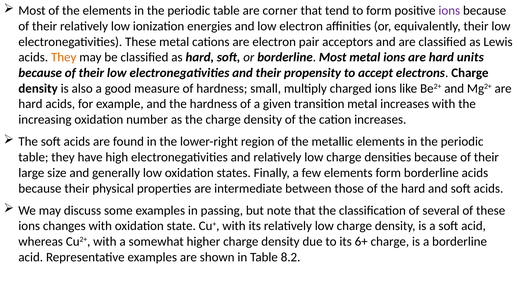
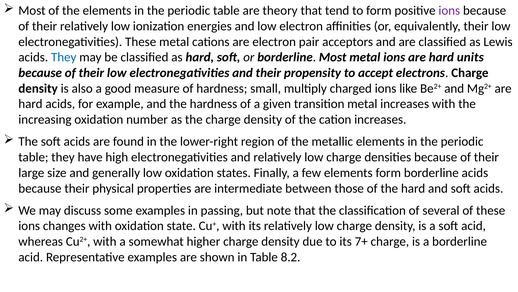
corner: corner -> theory
They at (64, 57) colour: orange -> blue
6+: 6+ -> 7+
